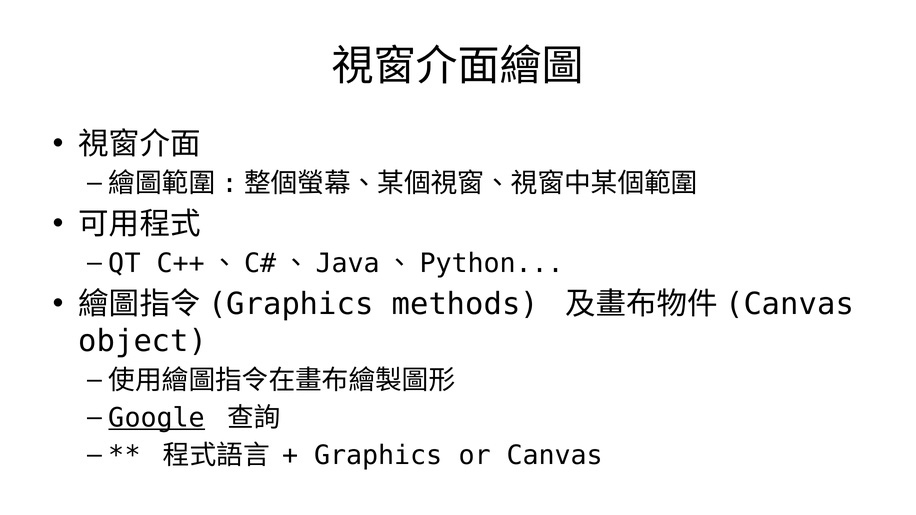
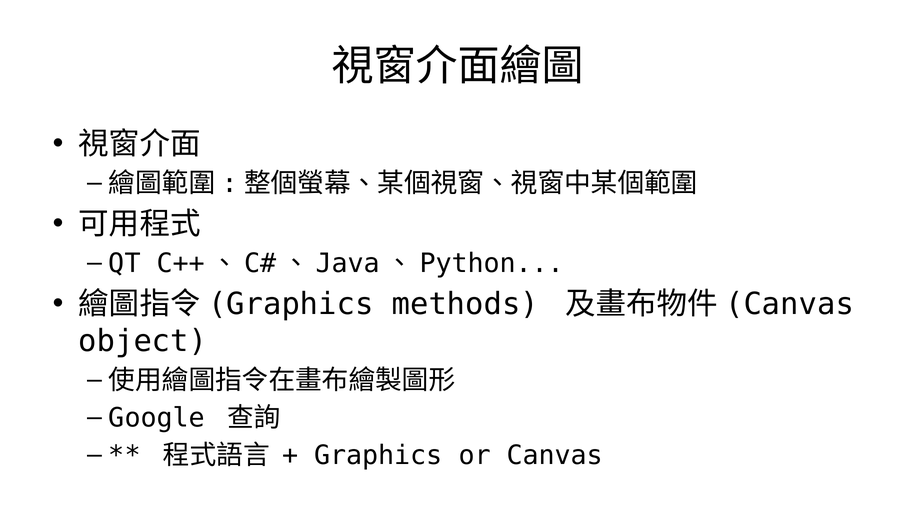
Google underline: present -> none
